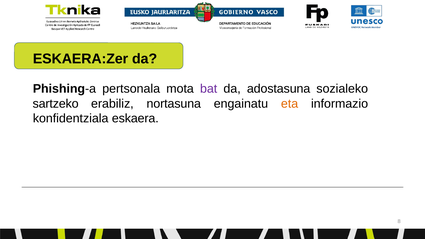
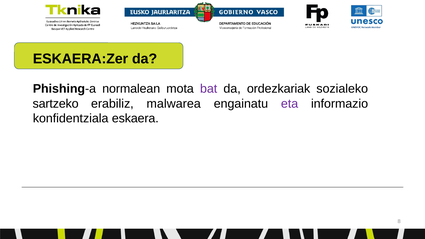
pertsonala: pertsonala -> normalean
adostasuna: adostasuna -> ordezkariak
nortasuna: nortasuna -> malwarea
eta colour: orange -> purple
